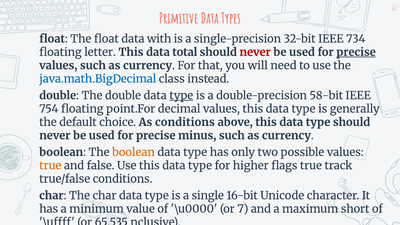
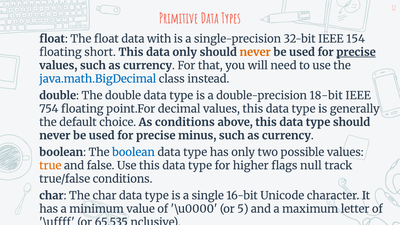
734: 734 -> 154
letter: letter -> short
data total: total -> only
never at (255, 52) colour: red -> orange
type at (181, 96) underline: present -> none
58-bit: 58-bit -> 18-bit
boolean at (133, 152) colour: orange -> blue
flags true: true -> null
7: 7 -> 5
short: short -> letter
